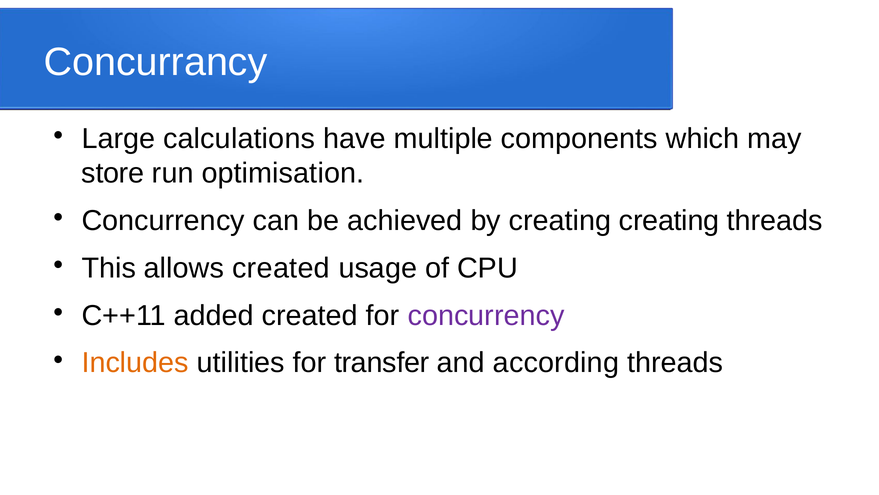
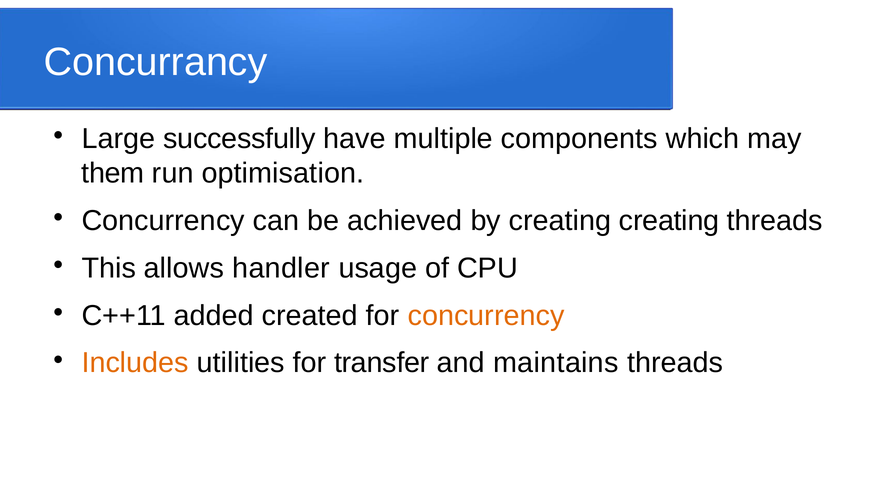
calculations: calculations -> successfully
store: store -> them
allows created: created -> handler
concurrency at (486, 315) colour: purple -> orange
according: according -> maintains
